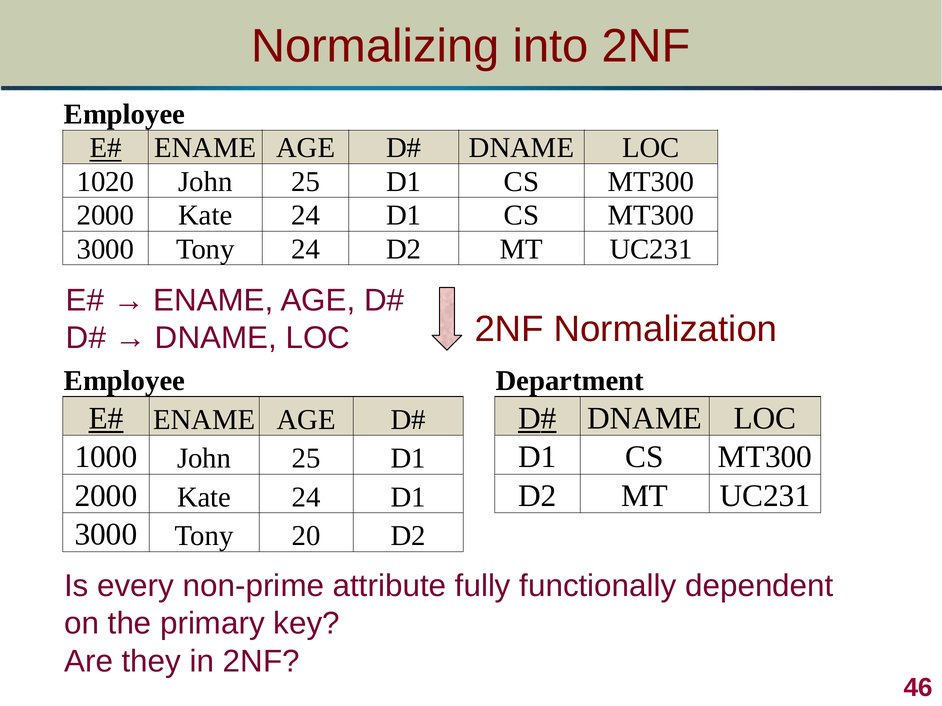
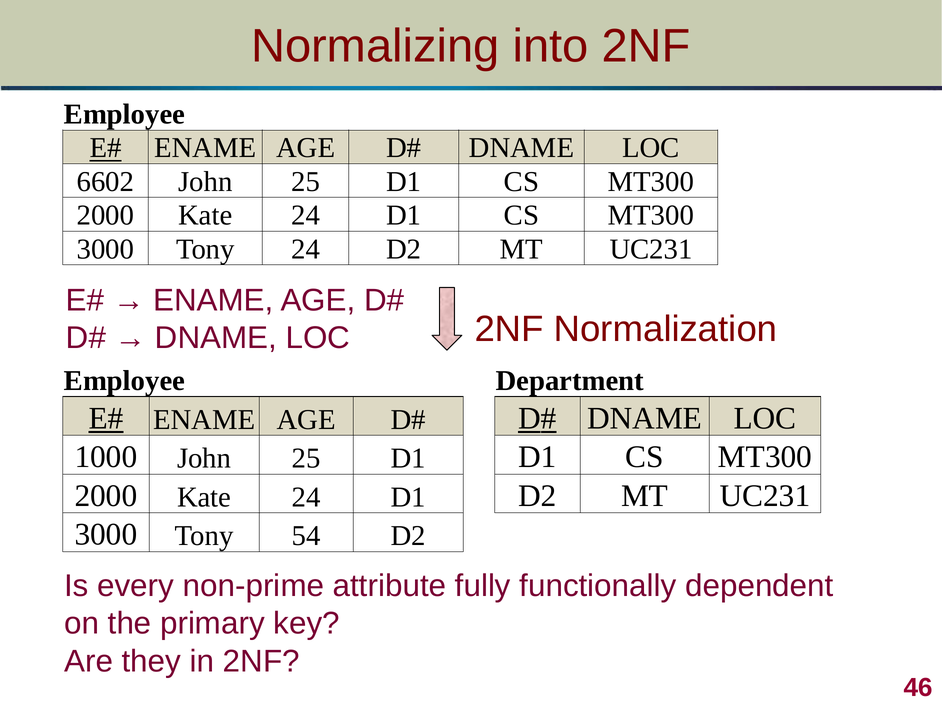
1020: 1020 -> 6602
20: 20 -> 54
